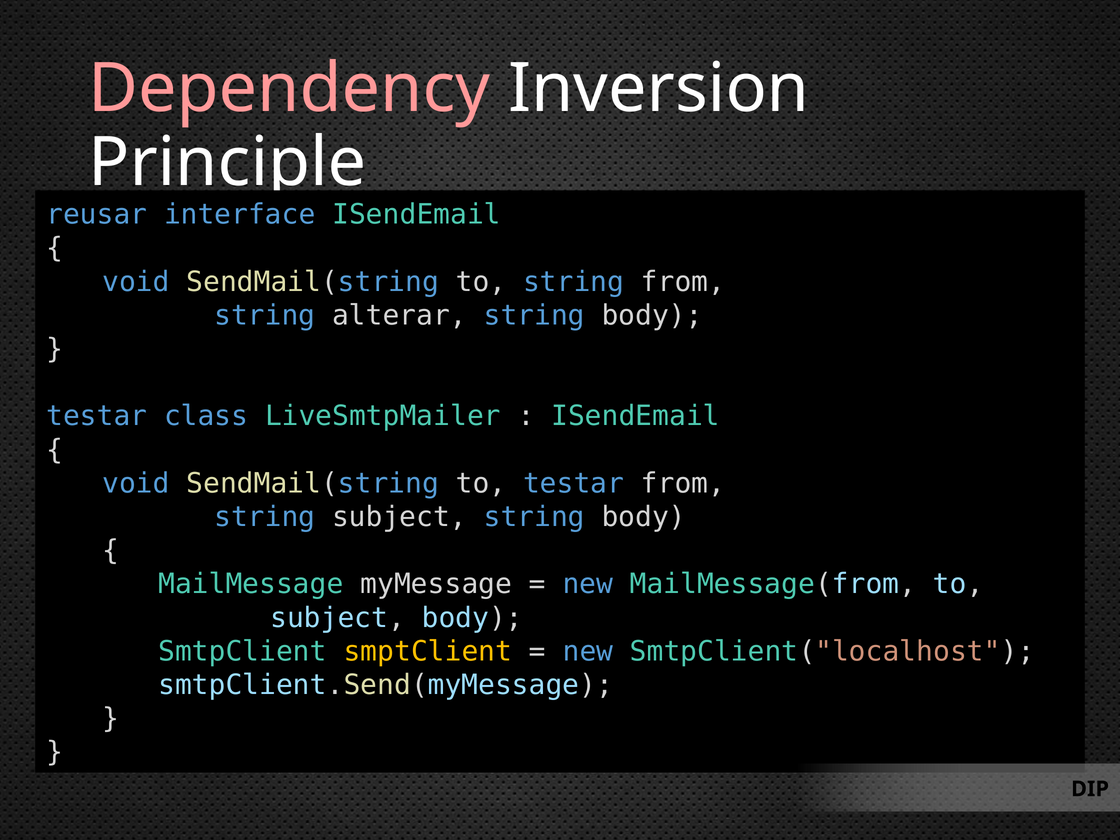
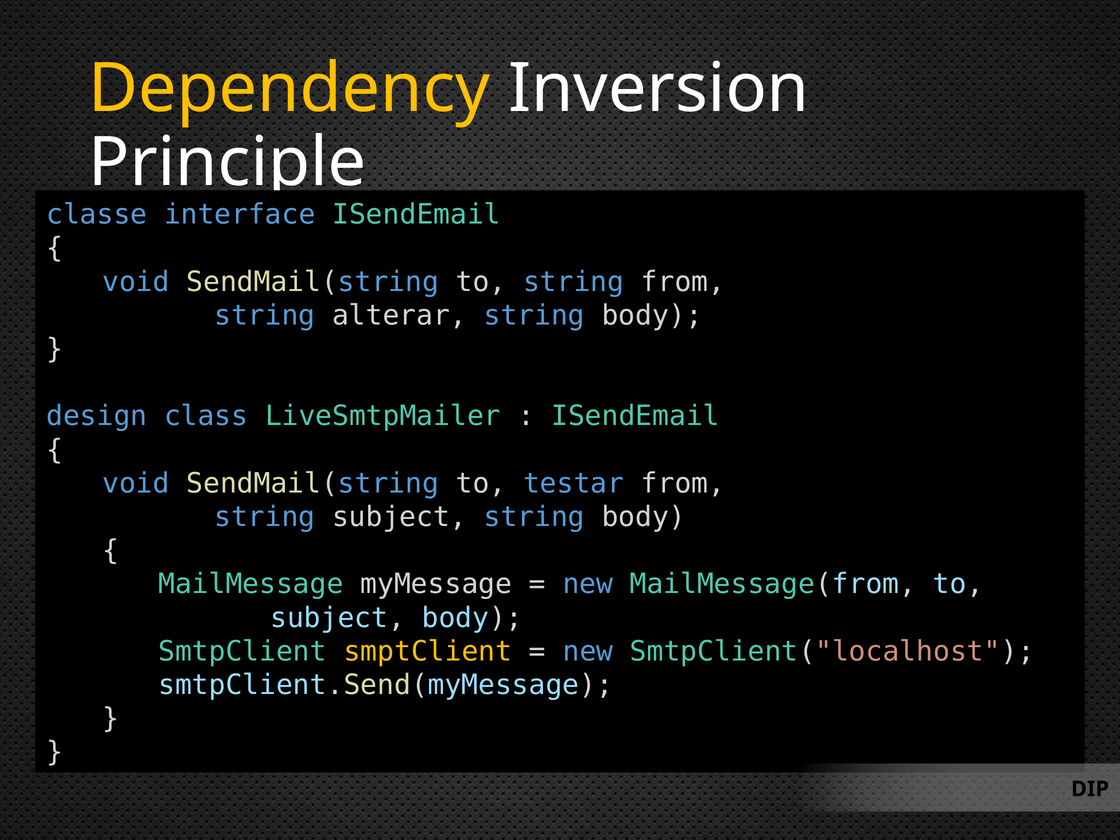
Dependency colour: pink -> yellow
reusar: reusar -> classe
testar at (97, 416): testar -> design
